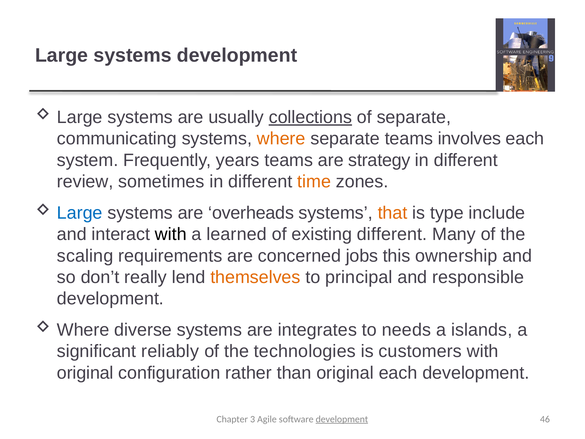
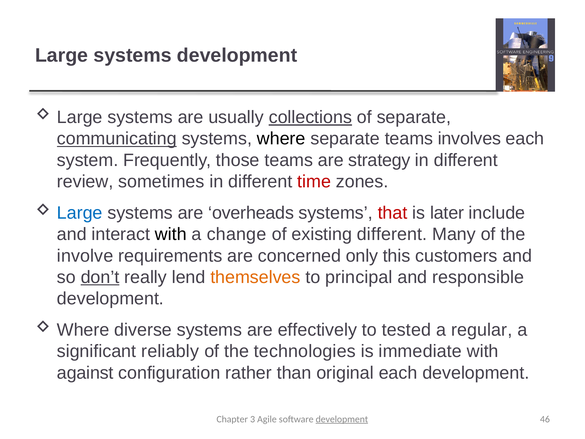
communicating underline: none -> present
where at (281, 139) colour: orange -> black
years: years -> those
time colour: orange -> red
that colour: orange -> red
type: type -> later
learned: learned -> change
scaling: scaling -> involve
jobs: jobs -> only
ownership: ownership -> customers
don’t underline: none -> present
integrates: integrates -> effectively
needs: needs -> tested
islands: islands -> regular
customers: customers -> immediate
original at (85, 373): original -> against
